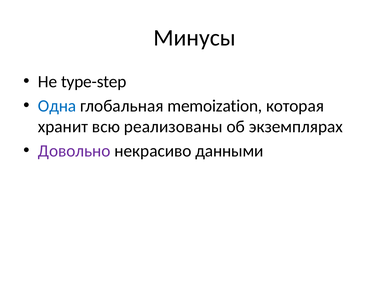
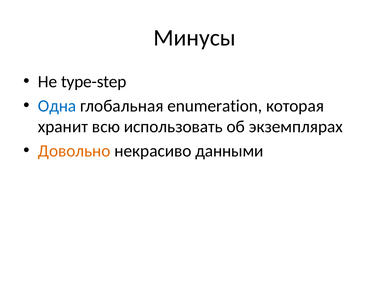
memoization: memoization -> enumeration
реализованы: реализованы -> использовать
Довольно colour: purple -> orange
